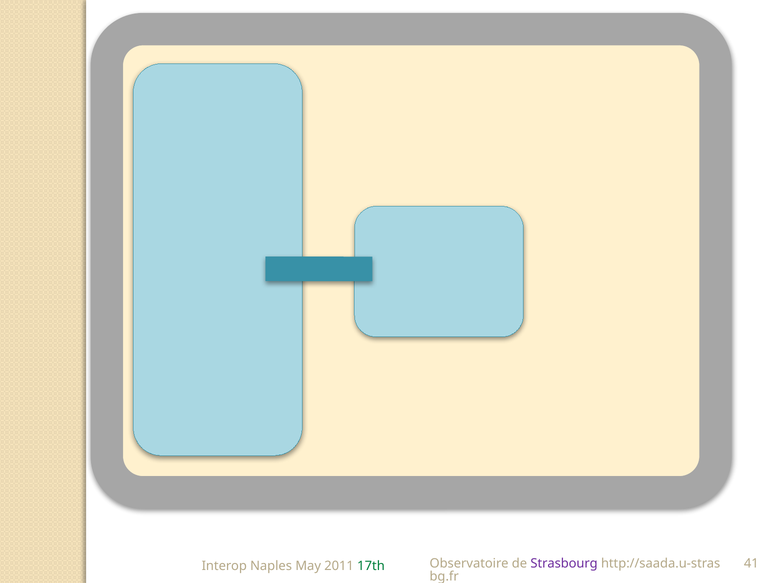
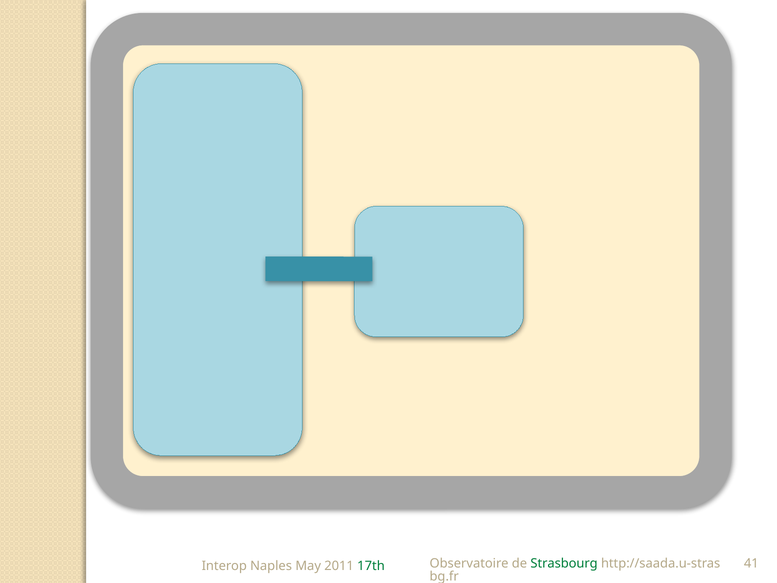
Strasbourg colour: purple -> green
